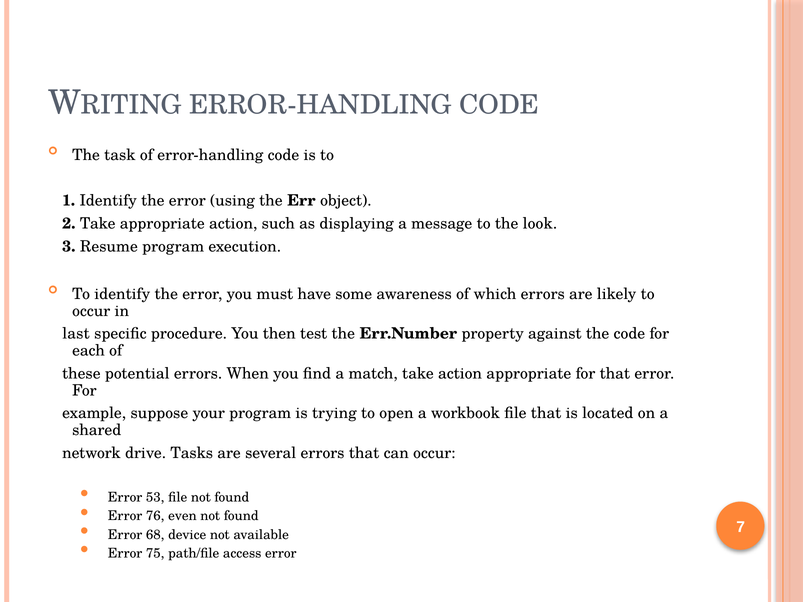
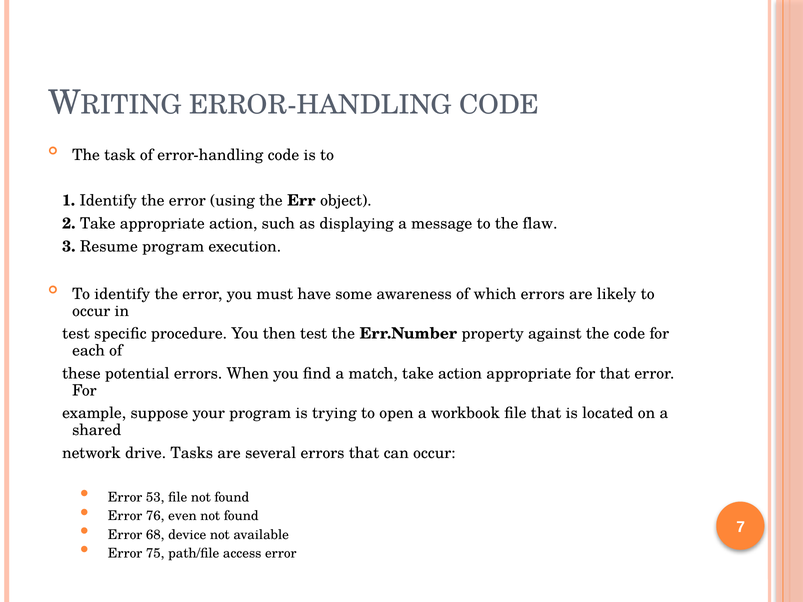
look: look -> flaw
last at (76, 334): last -> test
